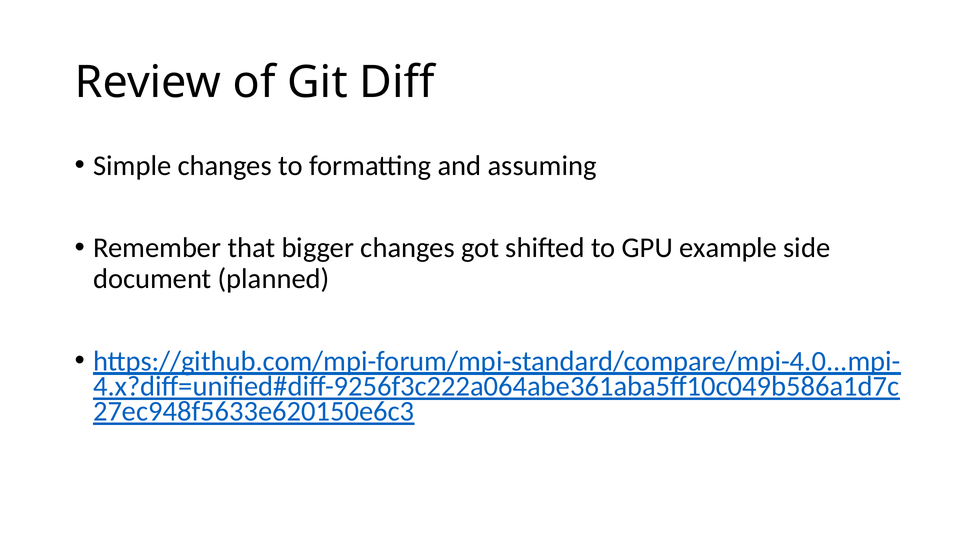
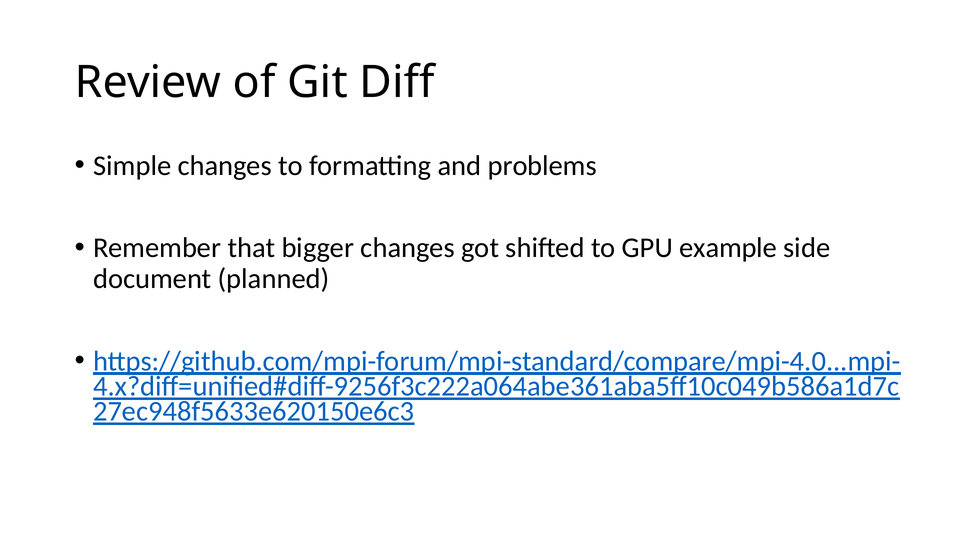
assuming: assuming -> problems
